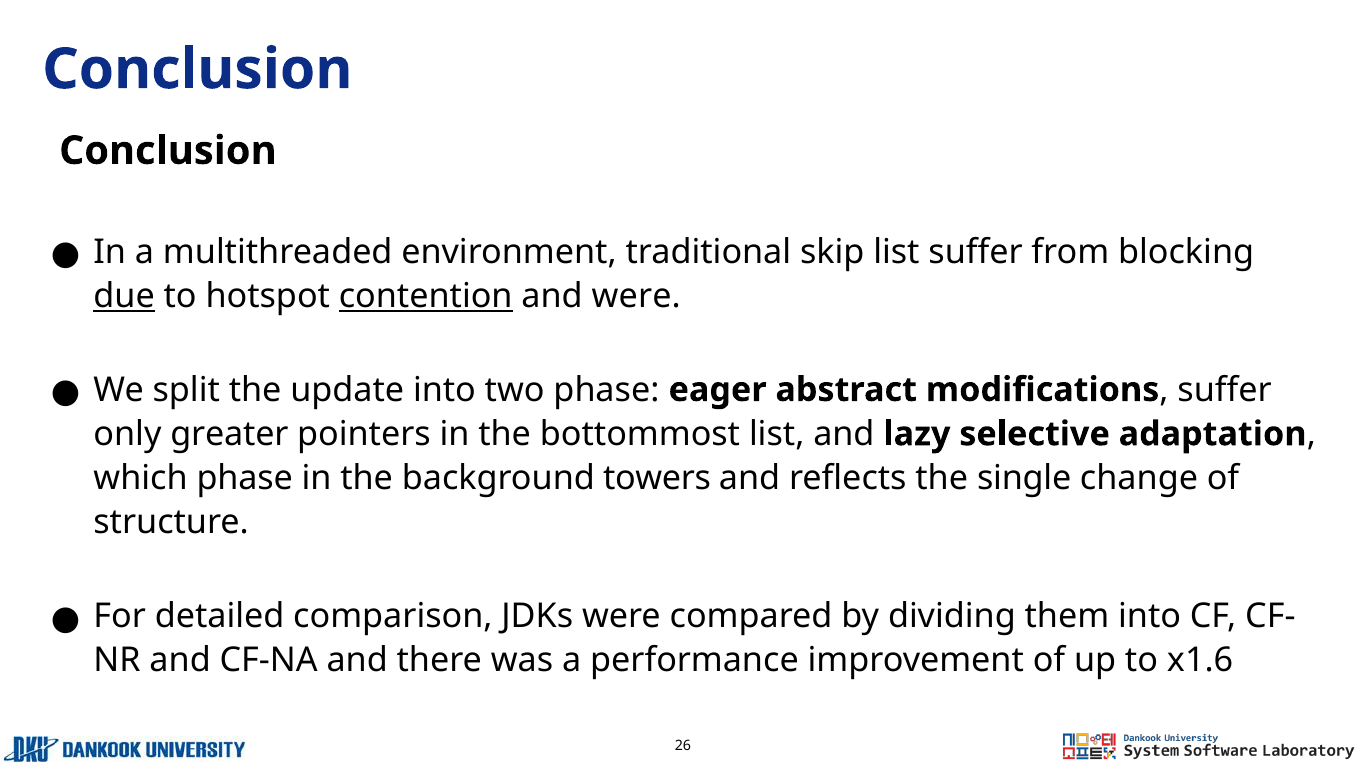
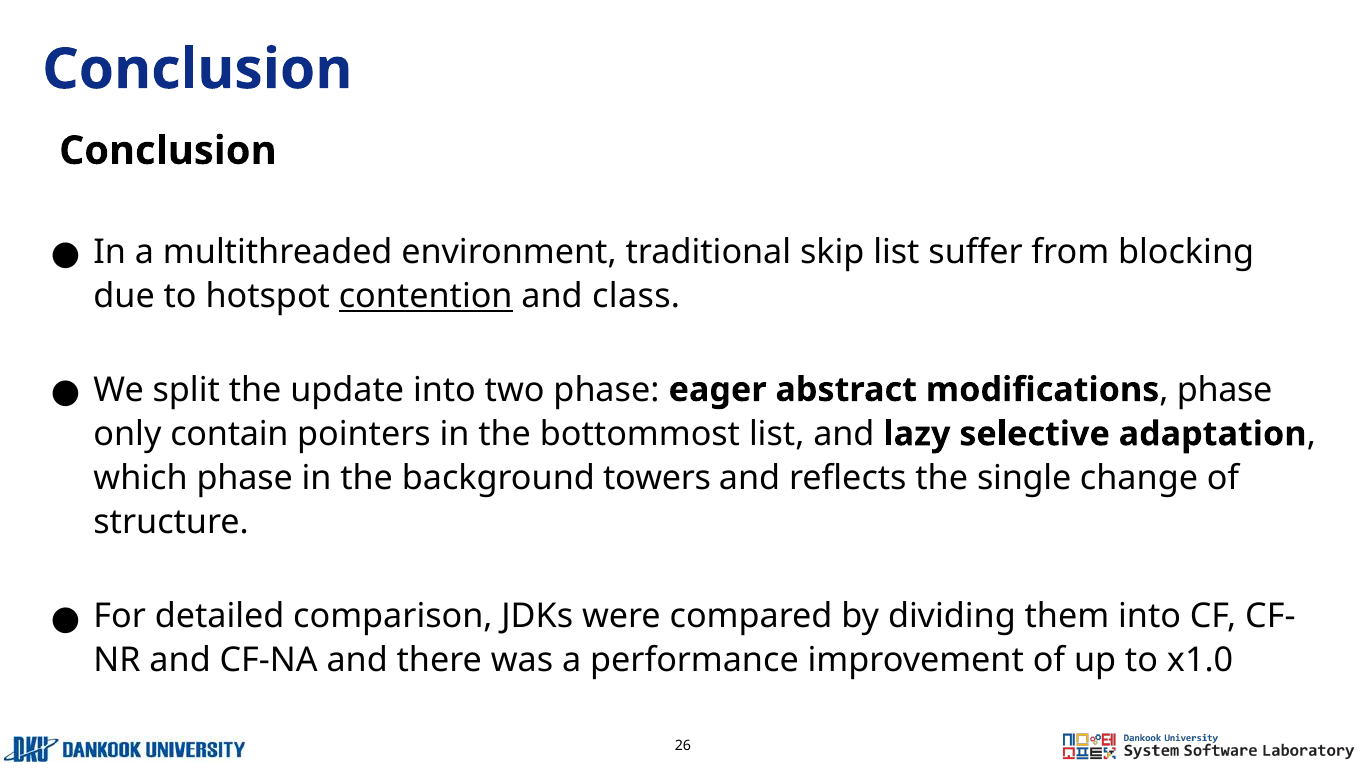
due underline: present -> none
and were: were -> class
suffer at (1225, 389): suffer -> phase
greater: greater -> contain
x1.6: x1.6 -> x1.0
